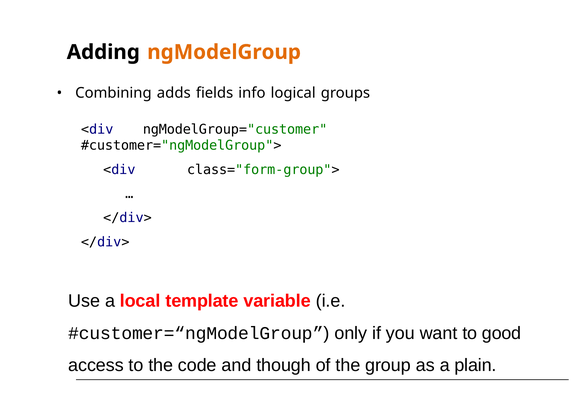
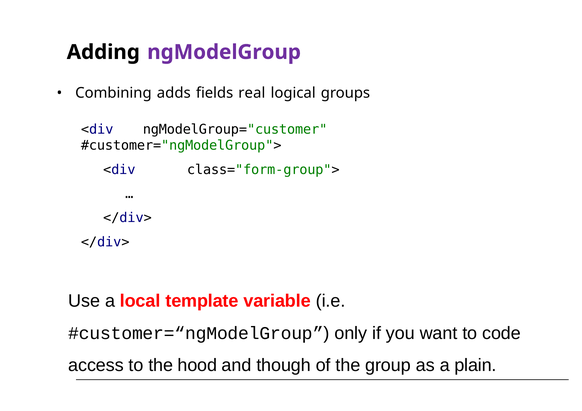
ngModelGroup colour: orange -> purple
info: info -> real
good: good -> code
code: code -> hood
